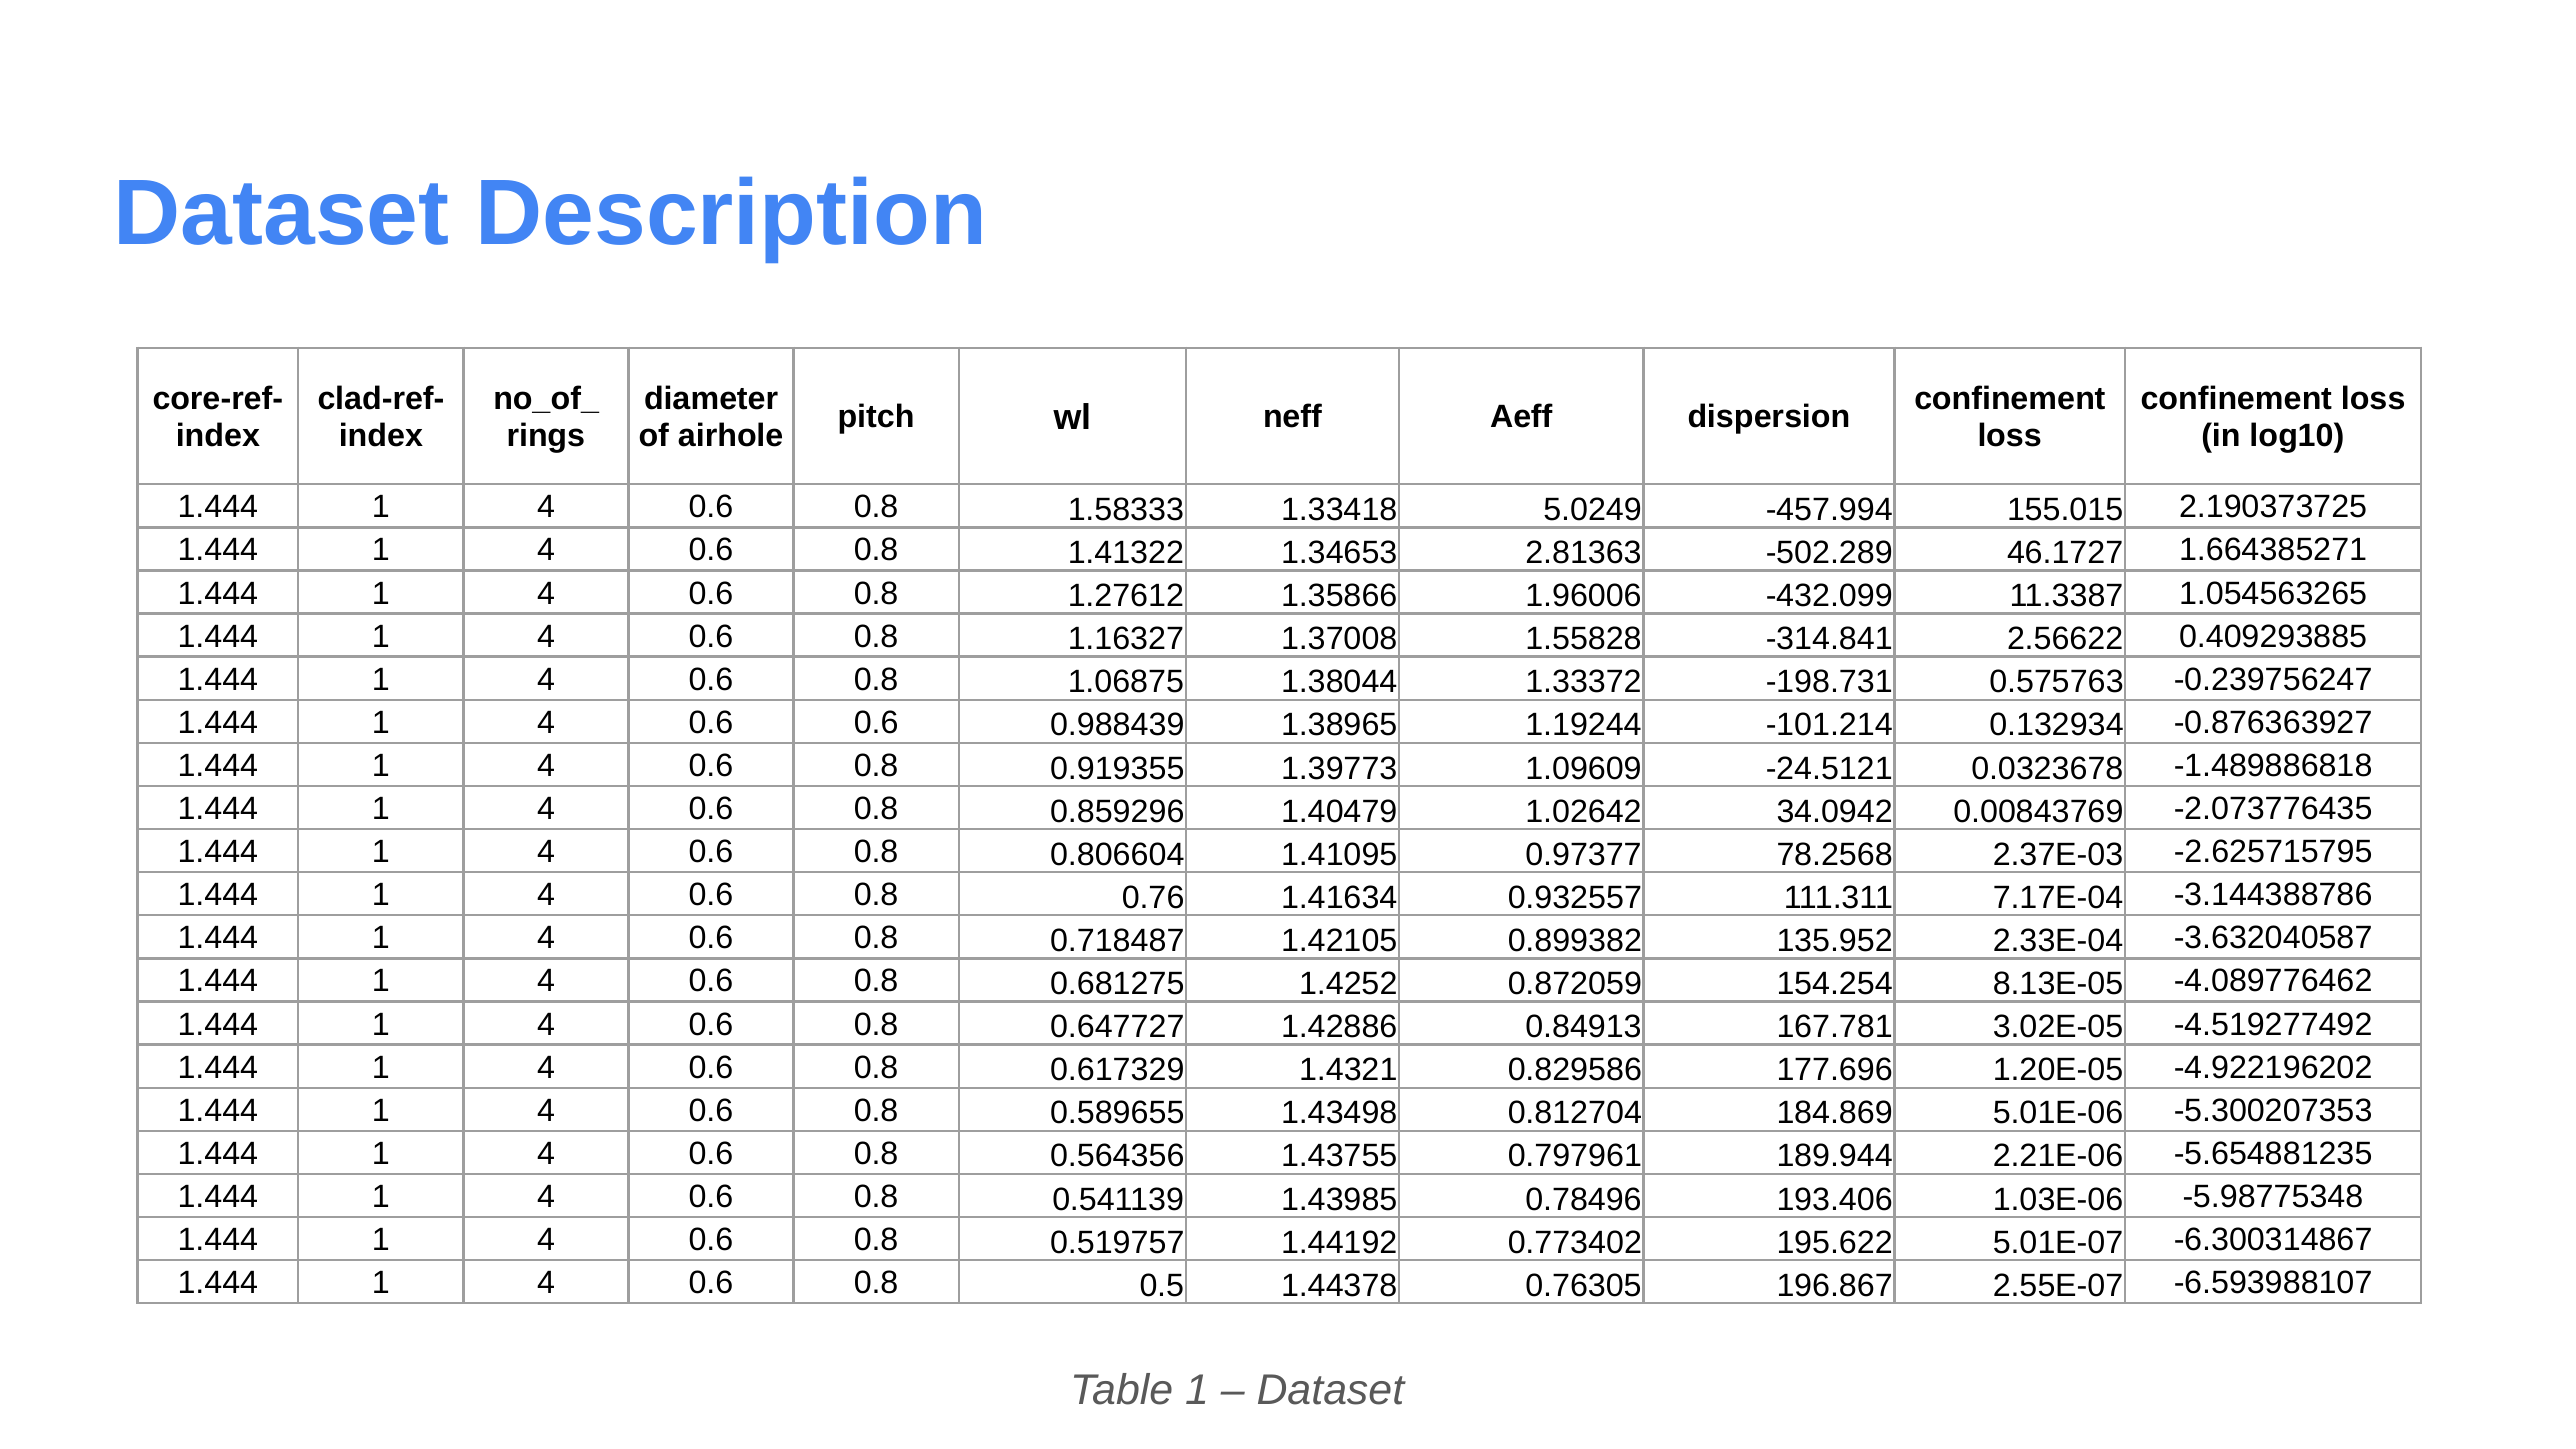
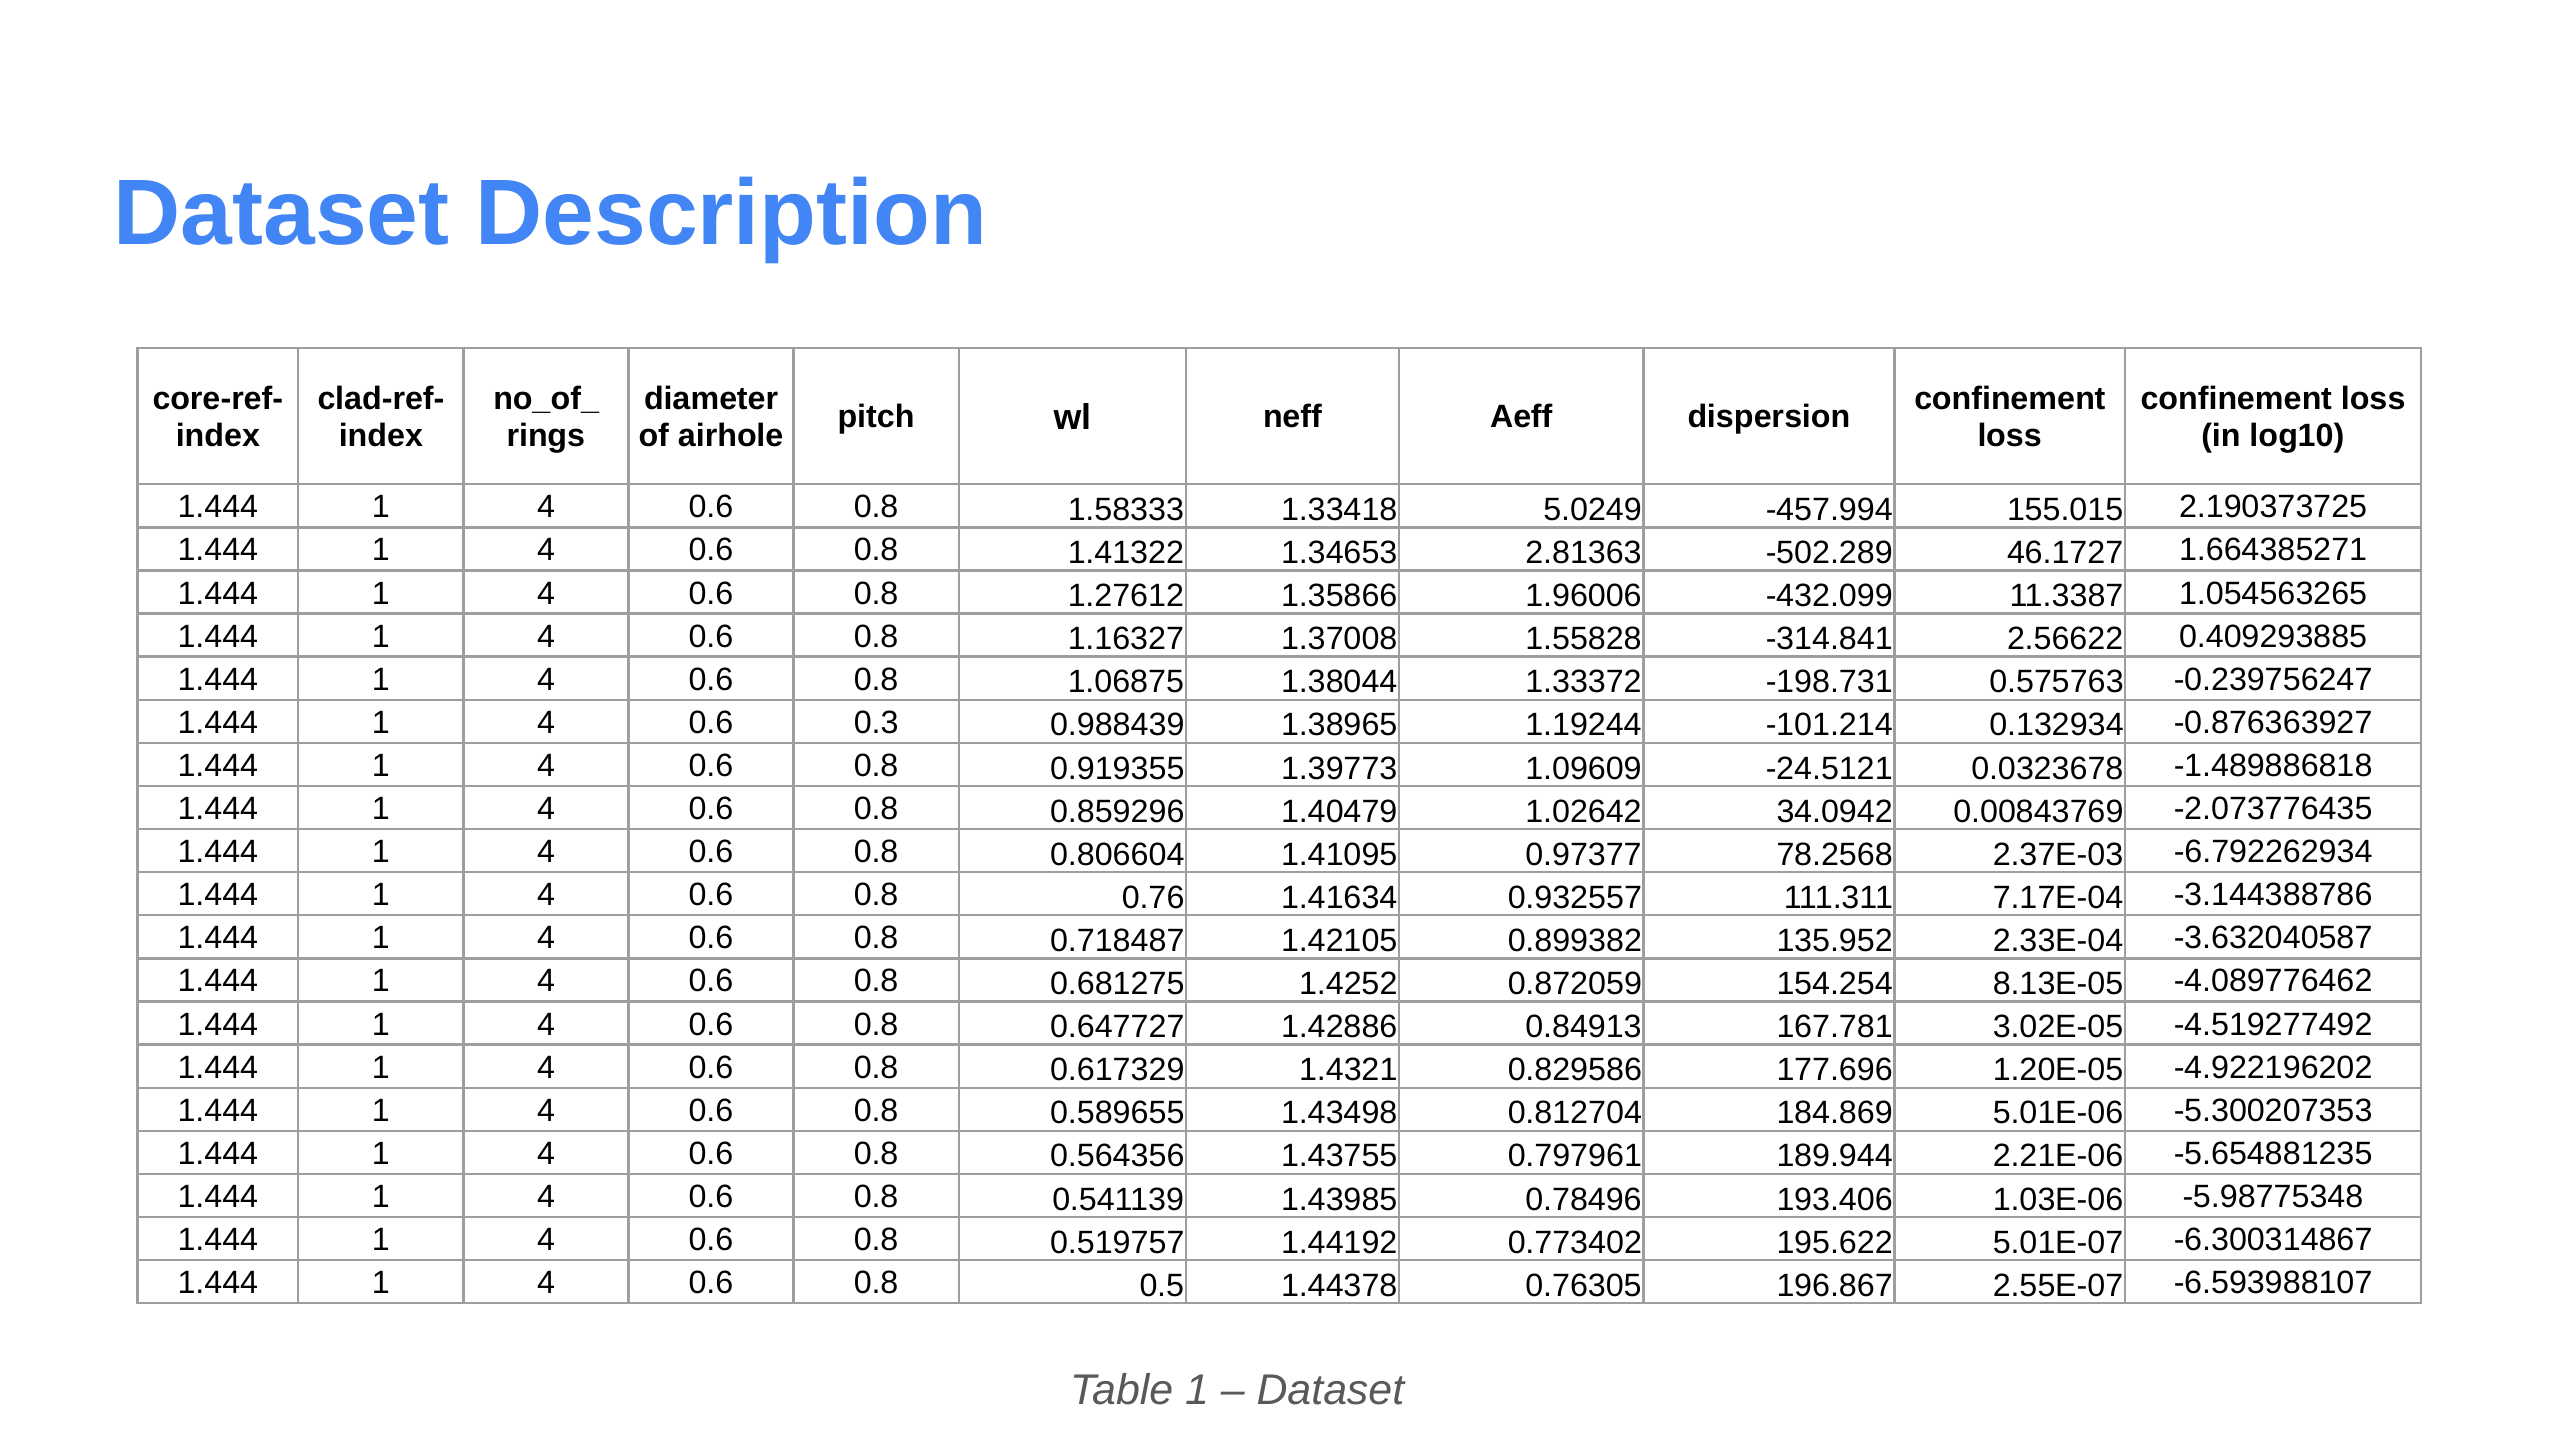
0.6 0.6: 0.6 -> 0.3
-2.625715795: -2.625715795 -> -6.792262934
